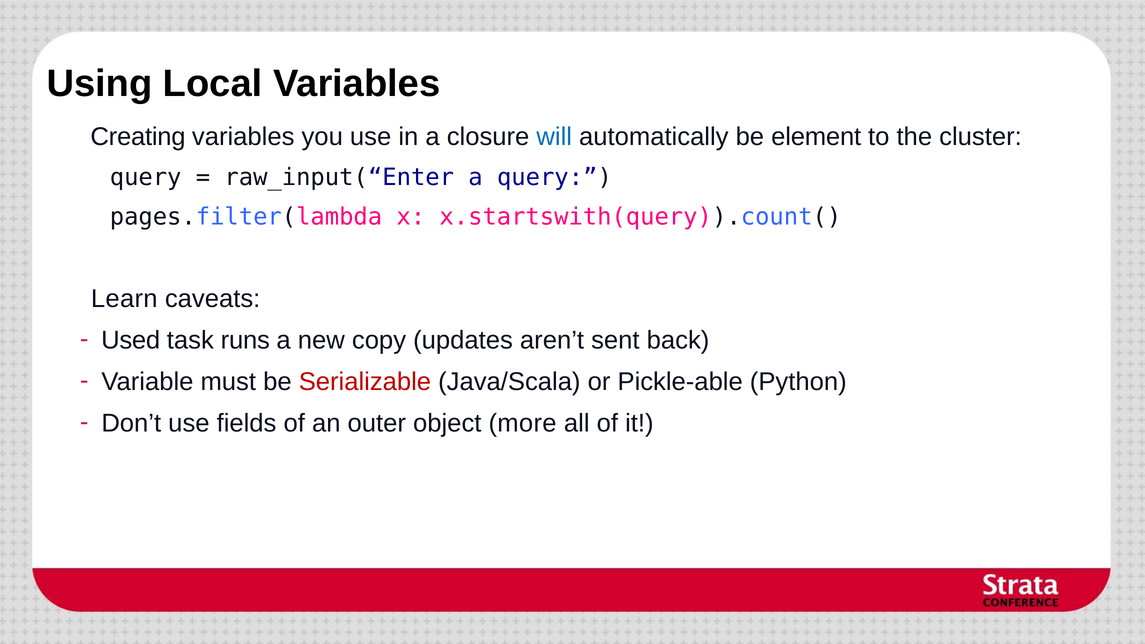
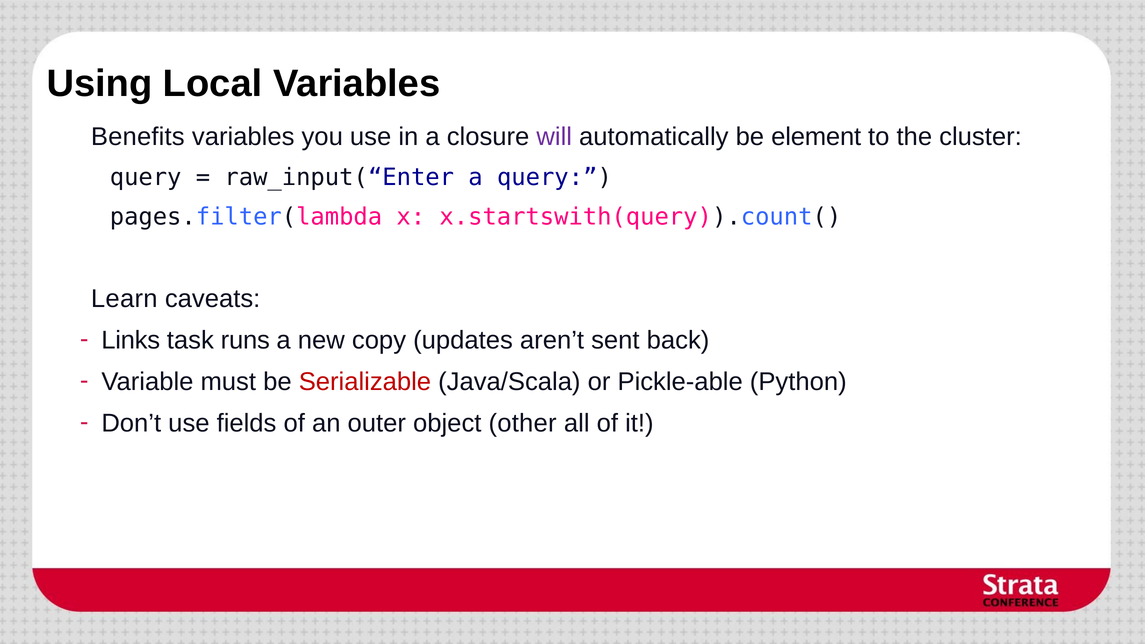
Creating: Creating -> Benefits
will colour: blue -> purple
Used: Used -> Links
more: more -> other
